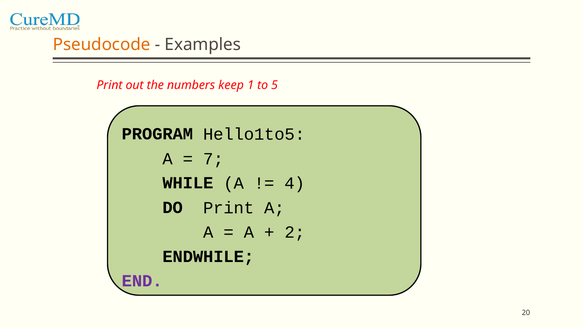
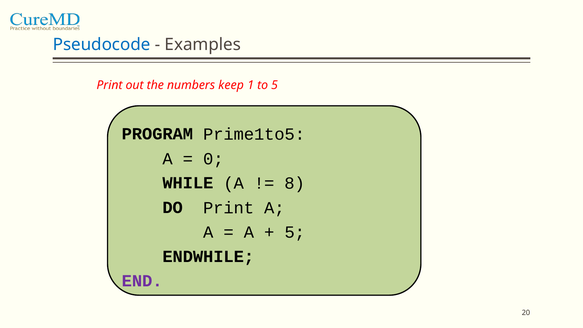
Pseudocode colour: orange -> blue
Hello1to5: Hello1to5 -> Prime1to5
7: 7 -> 0
4: 4 -> 8
2 at (295, 232): 2 -> 5
